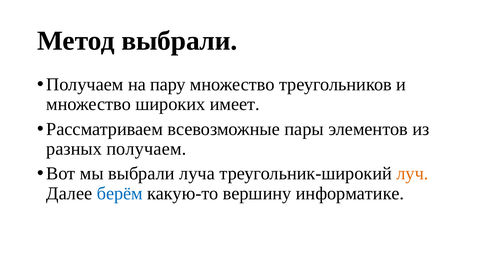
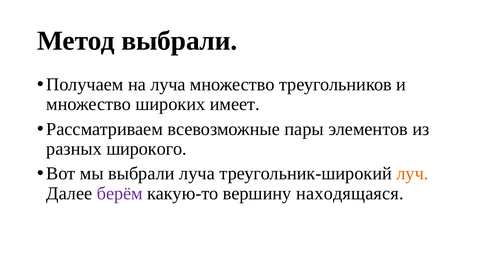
на пару: пару -> луча
разных получаем: получаем -> широкого
берём colour: blue -> purple
информатике: информатике -> находящаяся
